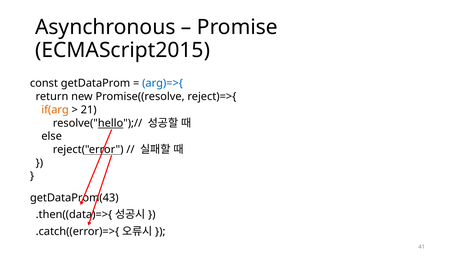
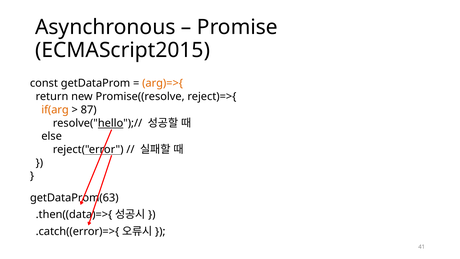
arg)=>{ colour: blue -> orange
21: 21 -> 87
getDataProm(43: getDataProm(43 -> getDataProm(63
